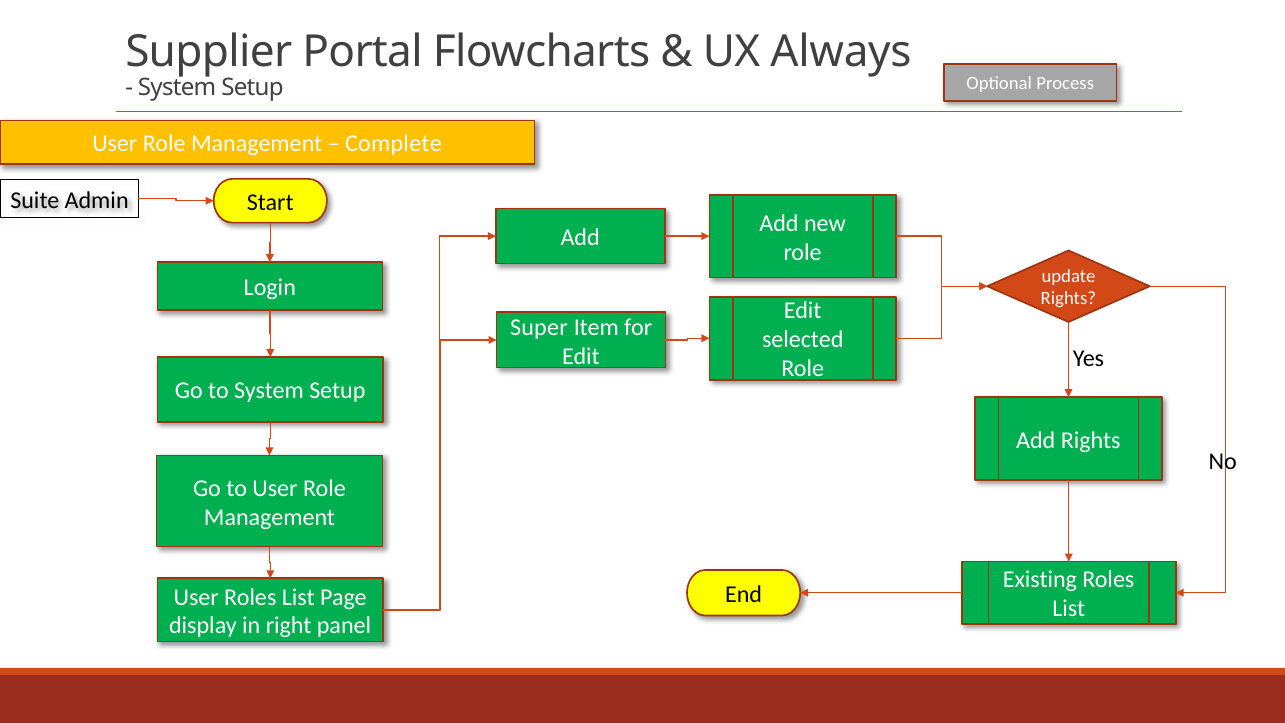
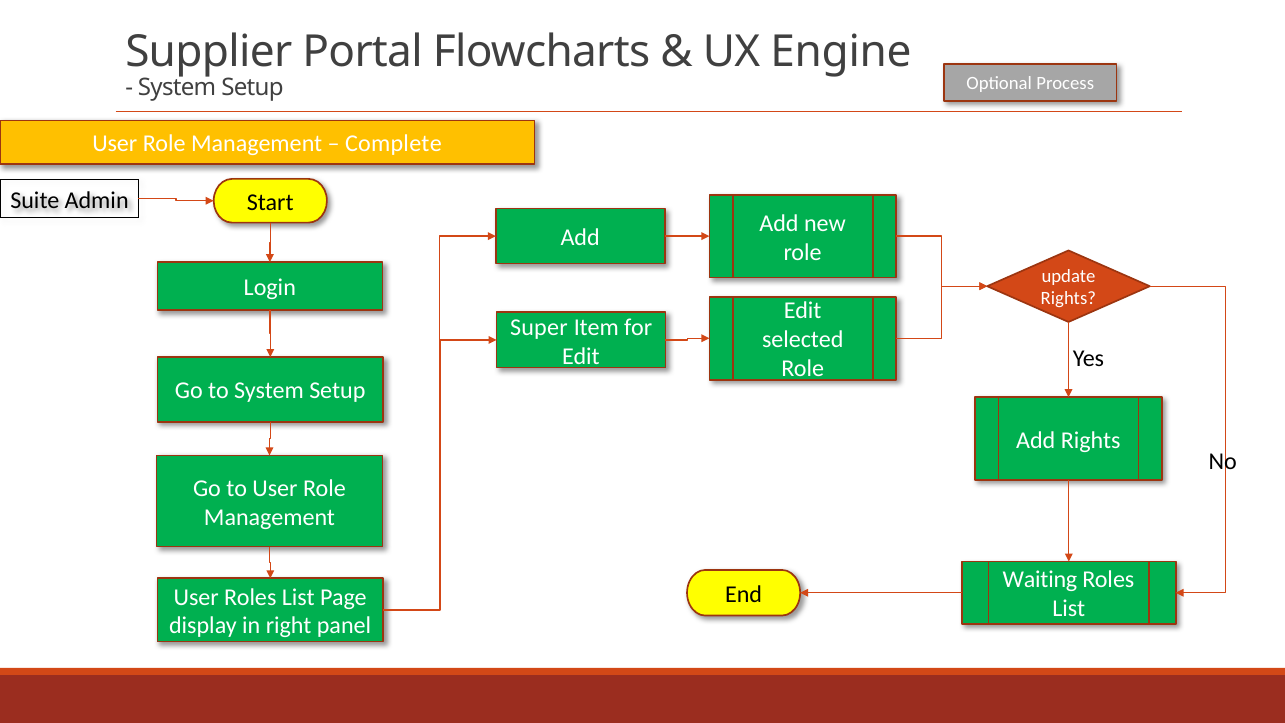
Always: Always -> Engine
Existing: Existing -> Waiting
